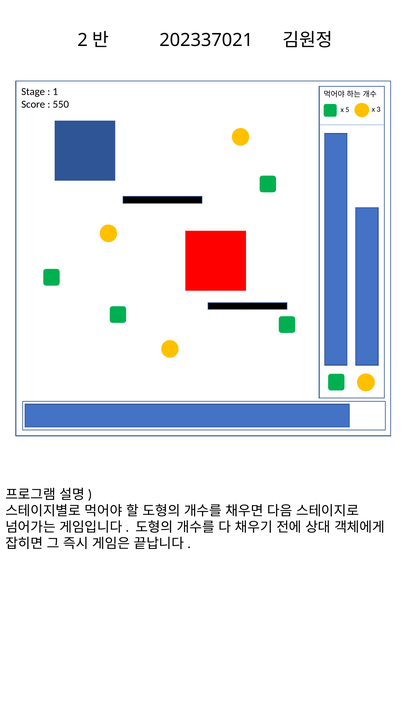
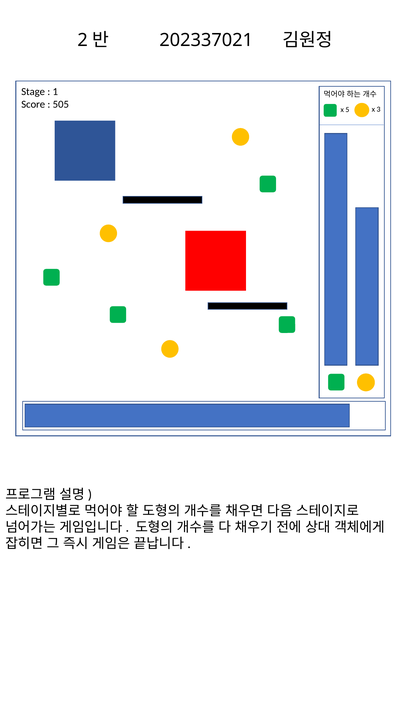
550: 550 -> 505
